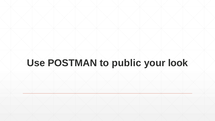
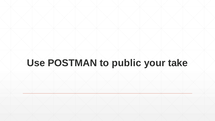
look: look -> take
